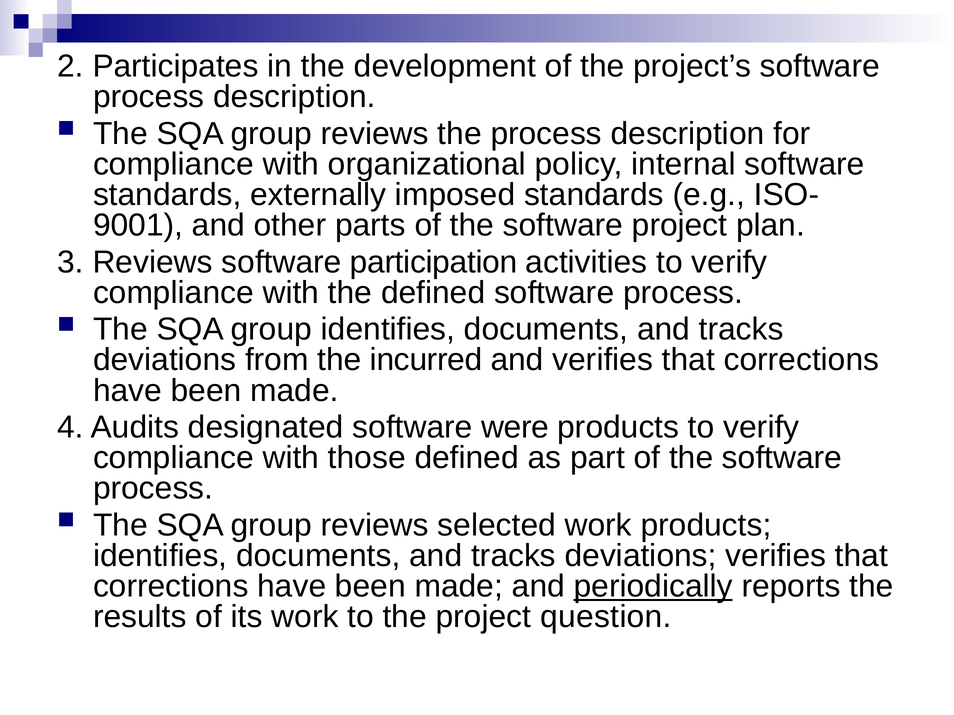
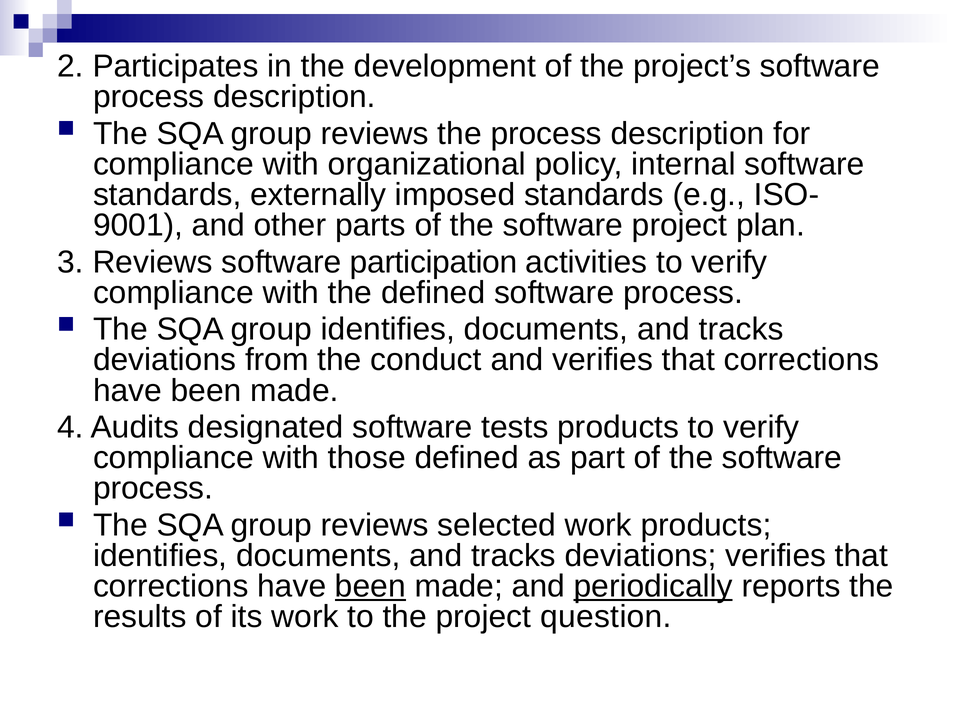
incurred: incurred -> conduct
were: were -> tests
been at (370, 587) underline: none -> present
